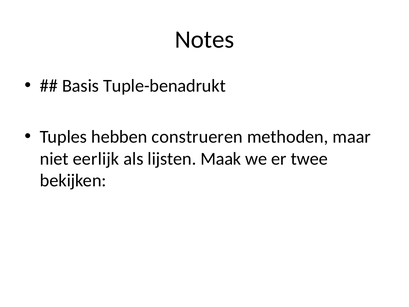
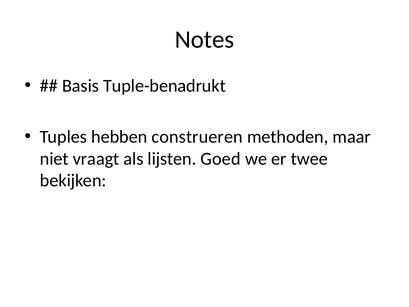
eerlijk: eerlijk -> vraagt
Maak: Maak -> Goed
